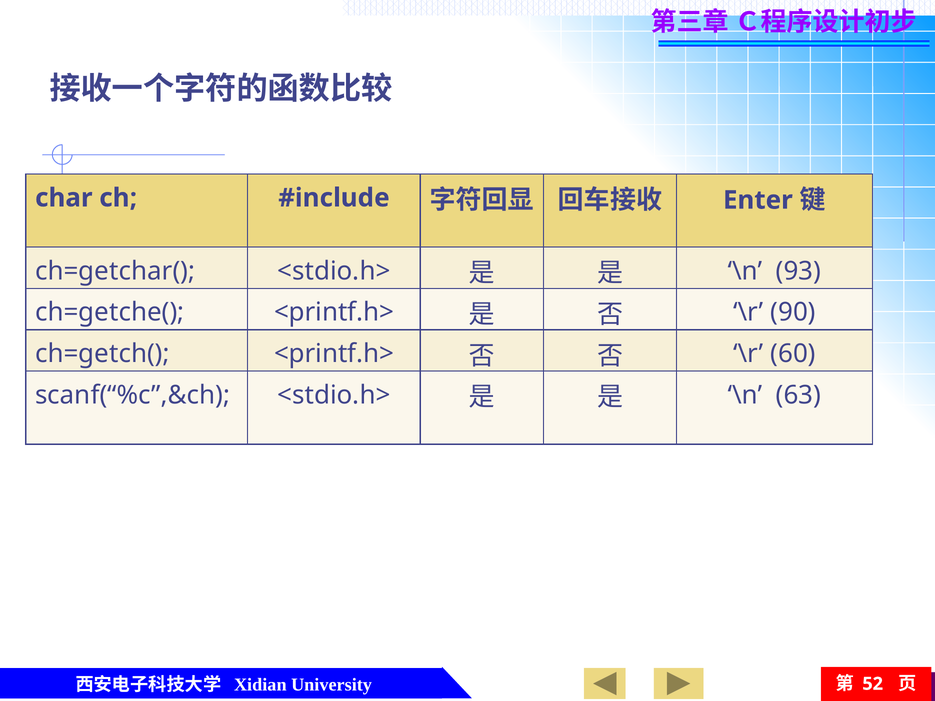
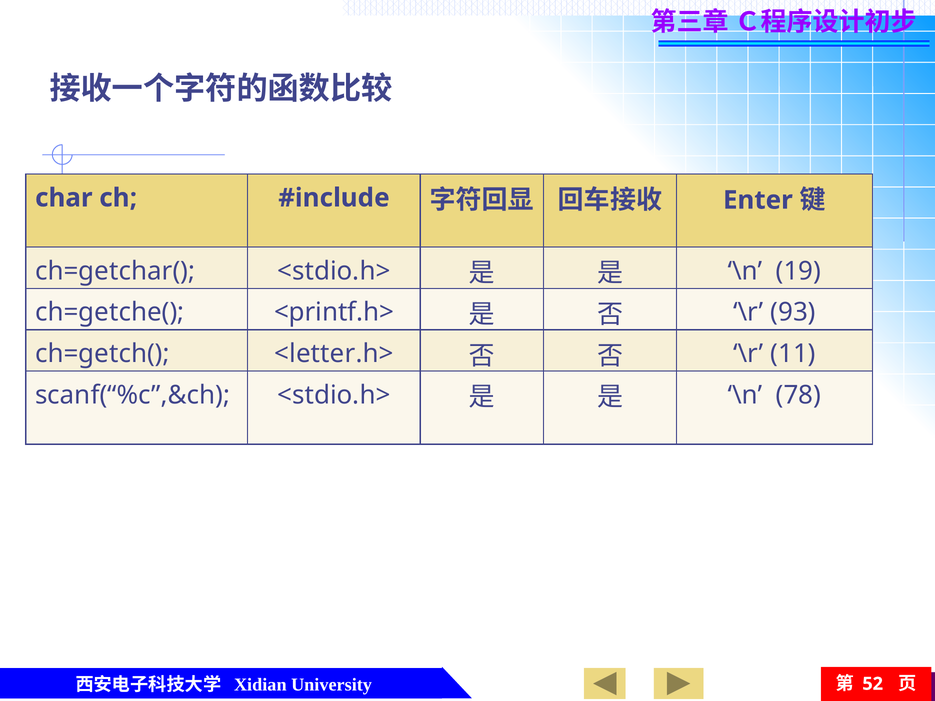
93: 93 -> 19
90: 90 -> 93
ch=getch( <printf.h>: <printf.h> -> <letter.h>
60: 60 -> 11
63: 63 -> 78
